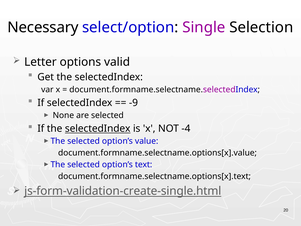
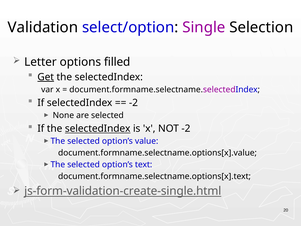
Necessary: Necessary -> Validation
valid: valid -> filled
Get underline: none -> present
-9 at (133, 103): -9 -> -2
NOT -4: -4 -> -2
